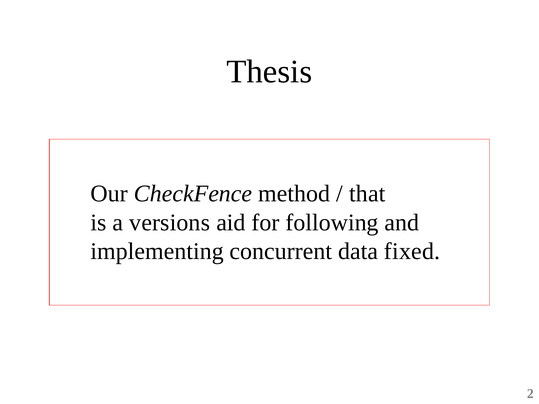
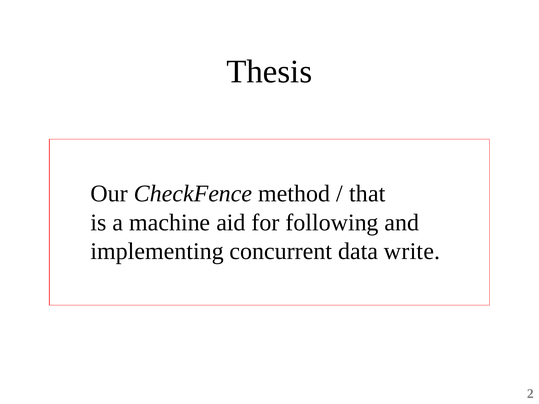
versions: versions -> machine
fixed: fixed -> write
